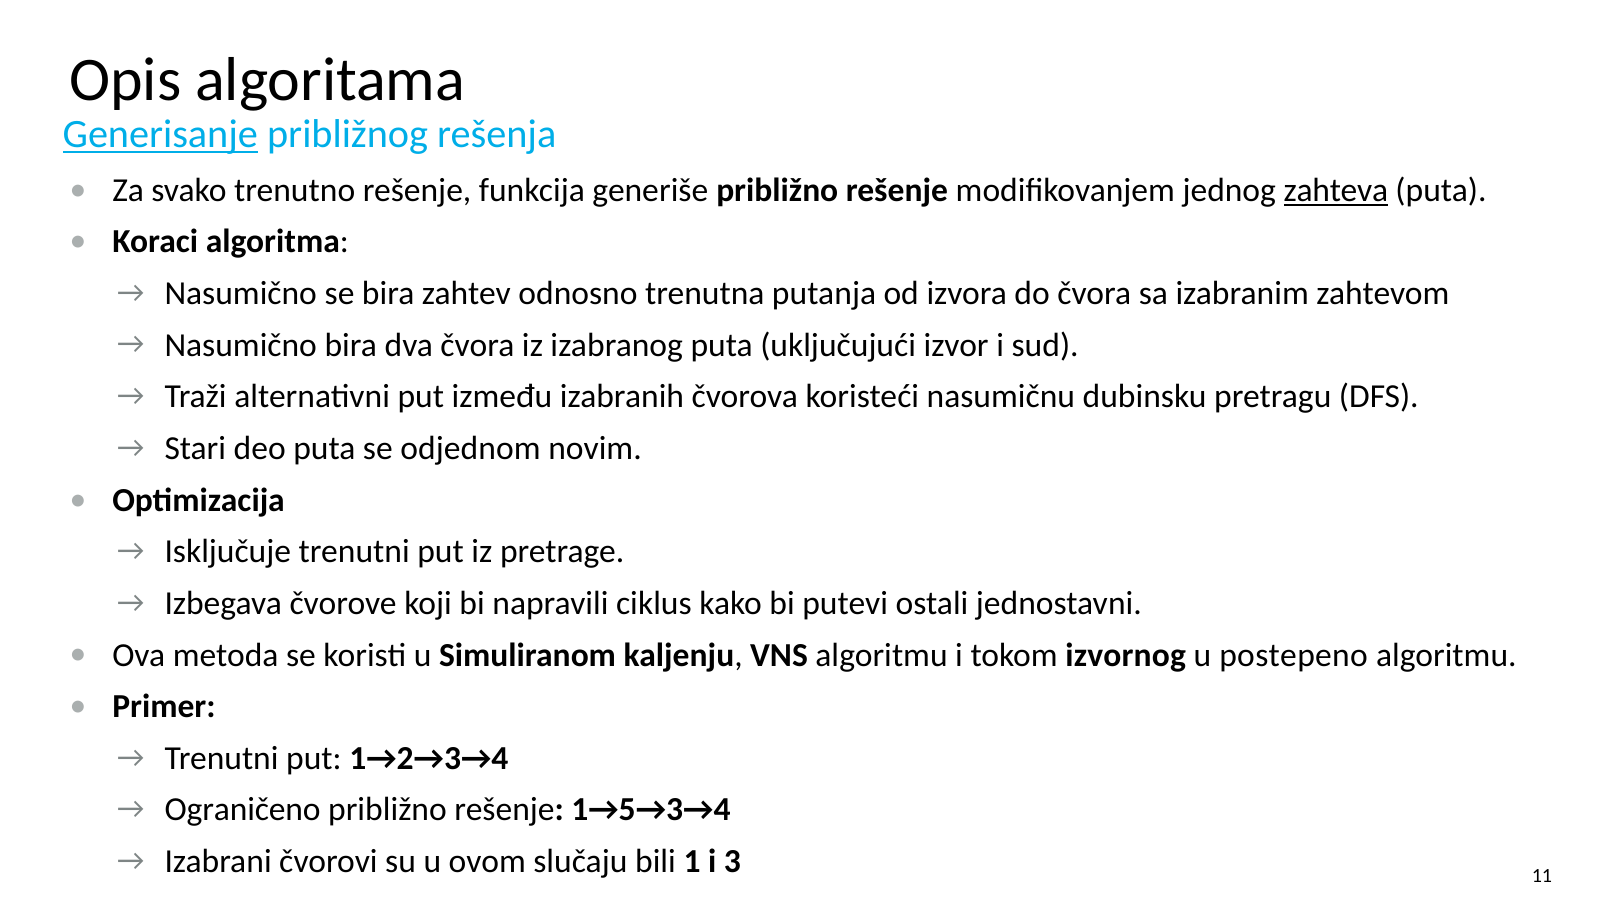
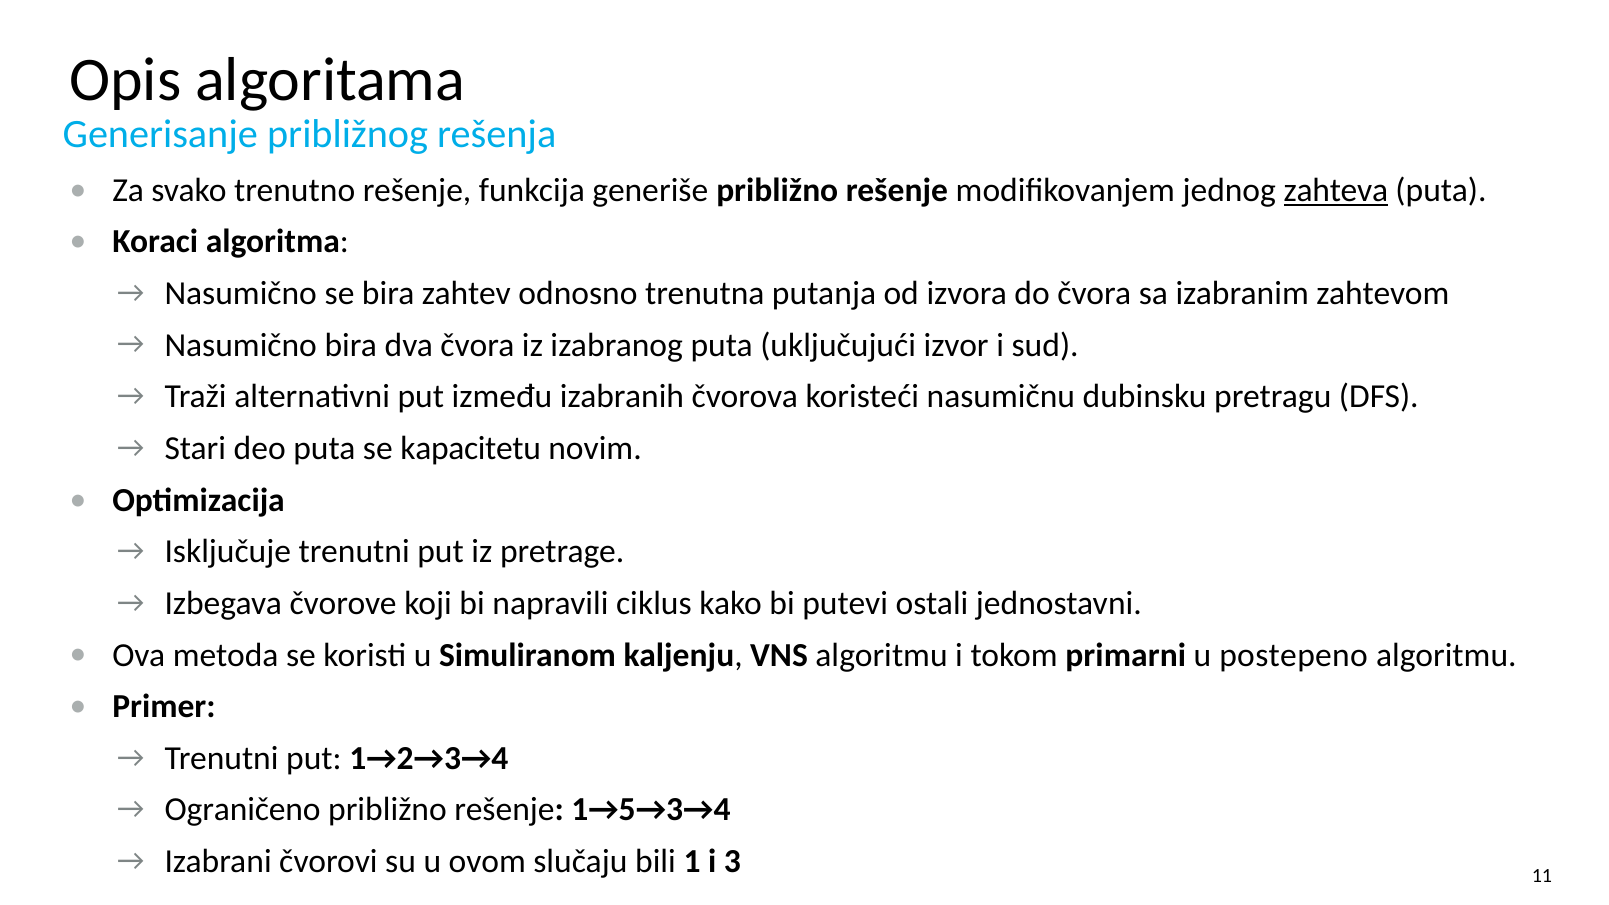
Generisanje underline: present -> none
odjednom: odjednom -> kapacitetu
izvornog: izvornog -> primarni
